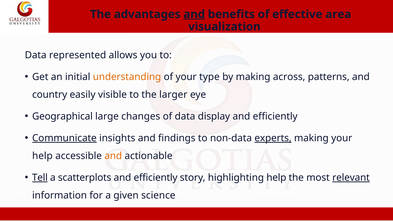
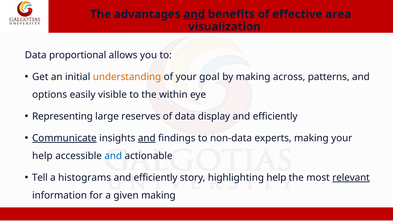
represented: represented -> proportional
type: type -> goal
country: country -> options
larger: larger -> within
Geographical: Geographical -> Representing
changes: changes -> reserves
and at (147, 138) underline: none -> present
experts underline: present -> none
and at (113, 156) colour: orange -> blue
Tell underline: present -> none
scatterplots: scatterplots -> histograms
given science: science -> making
